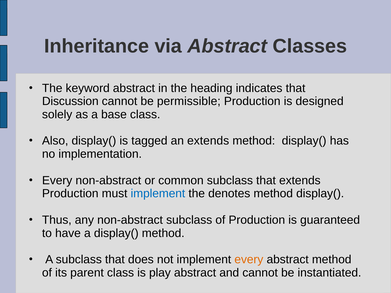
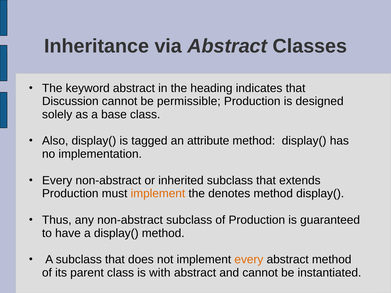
an extends: extends -> attribute
common: common -> inherited
implement at (158, 194) colour: blue -> orange
play: play -> with
